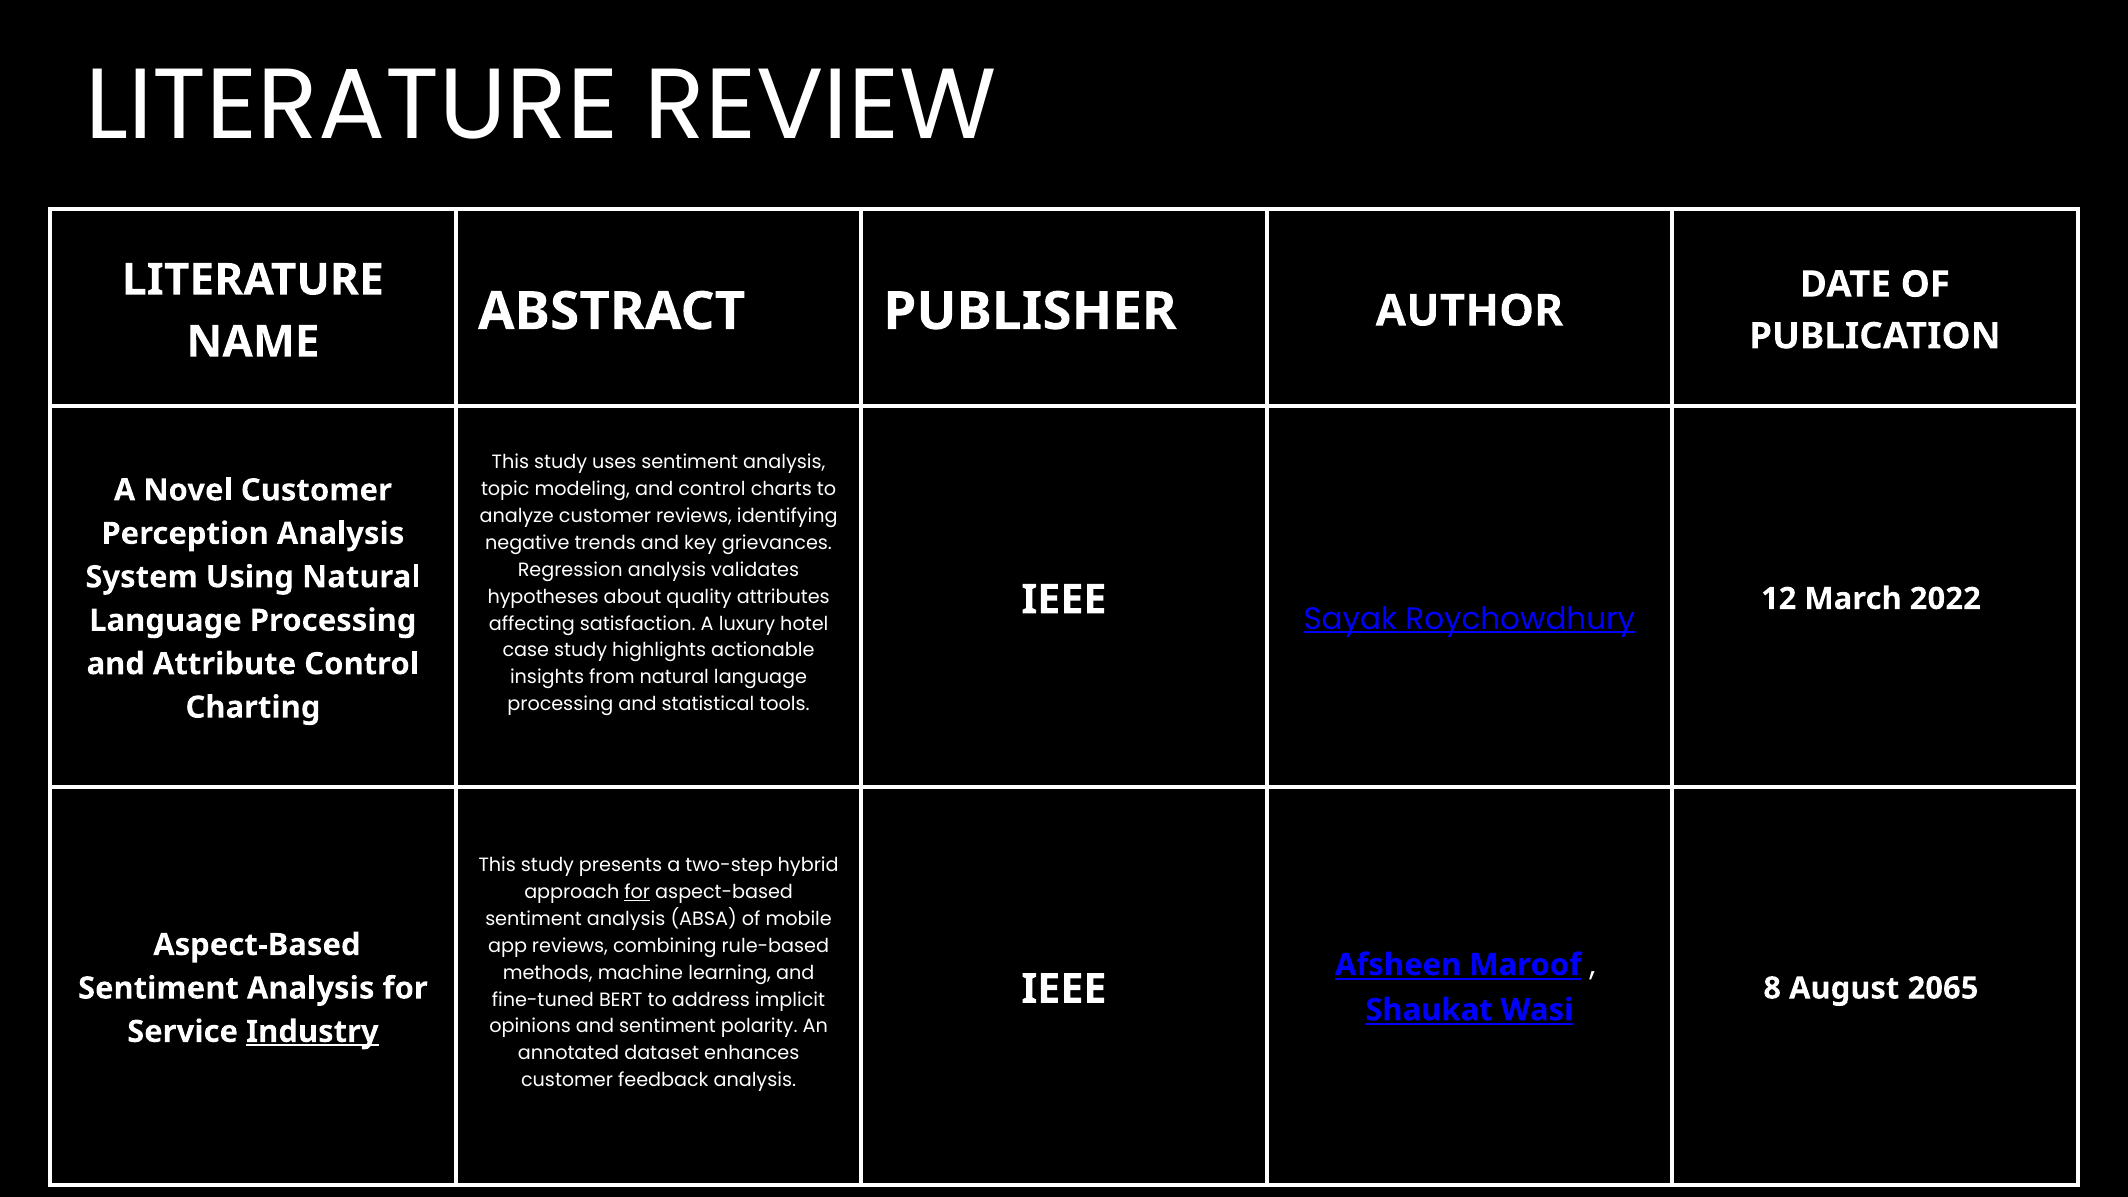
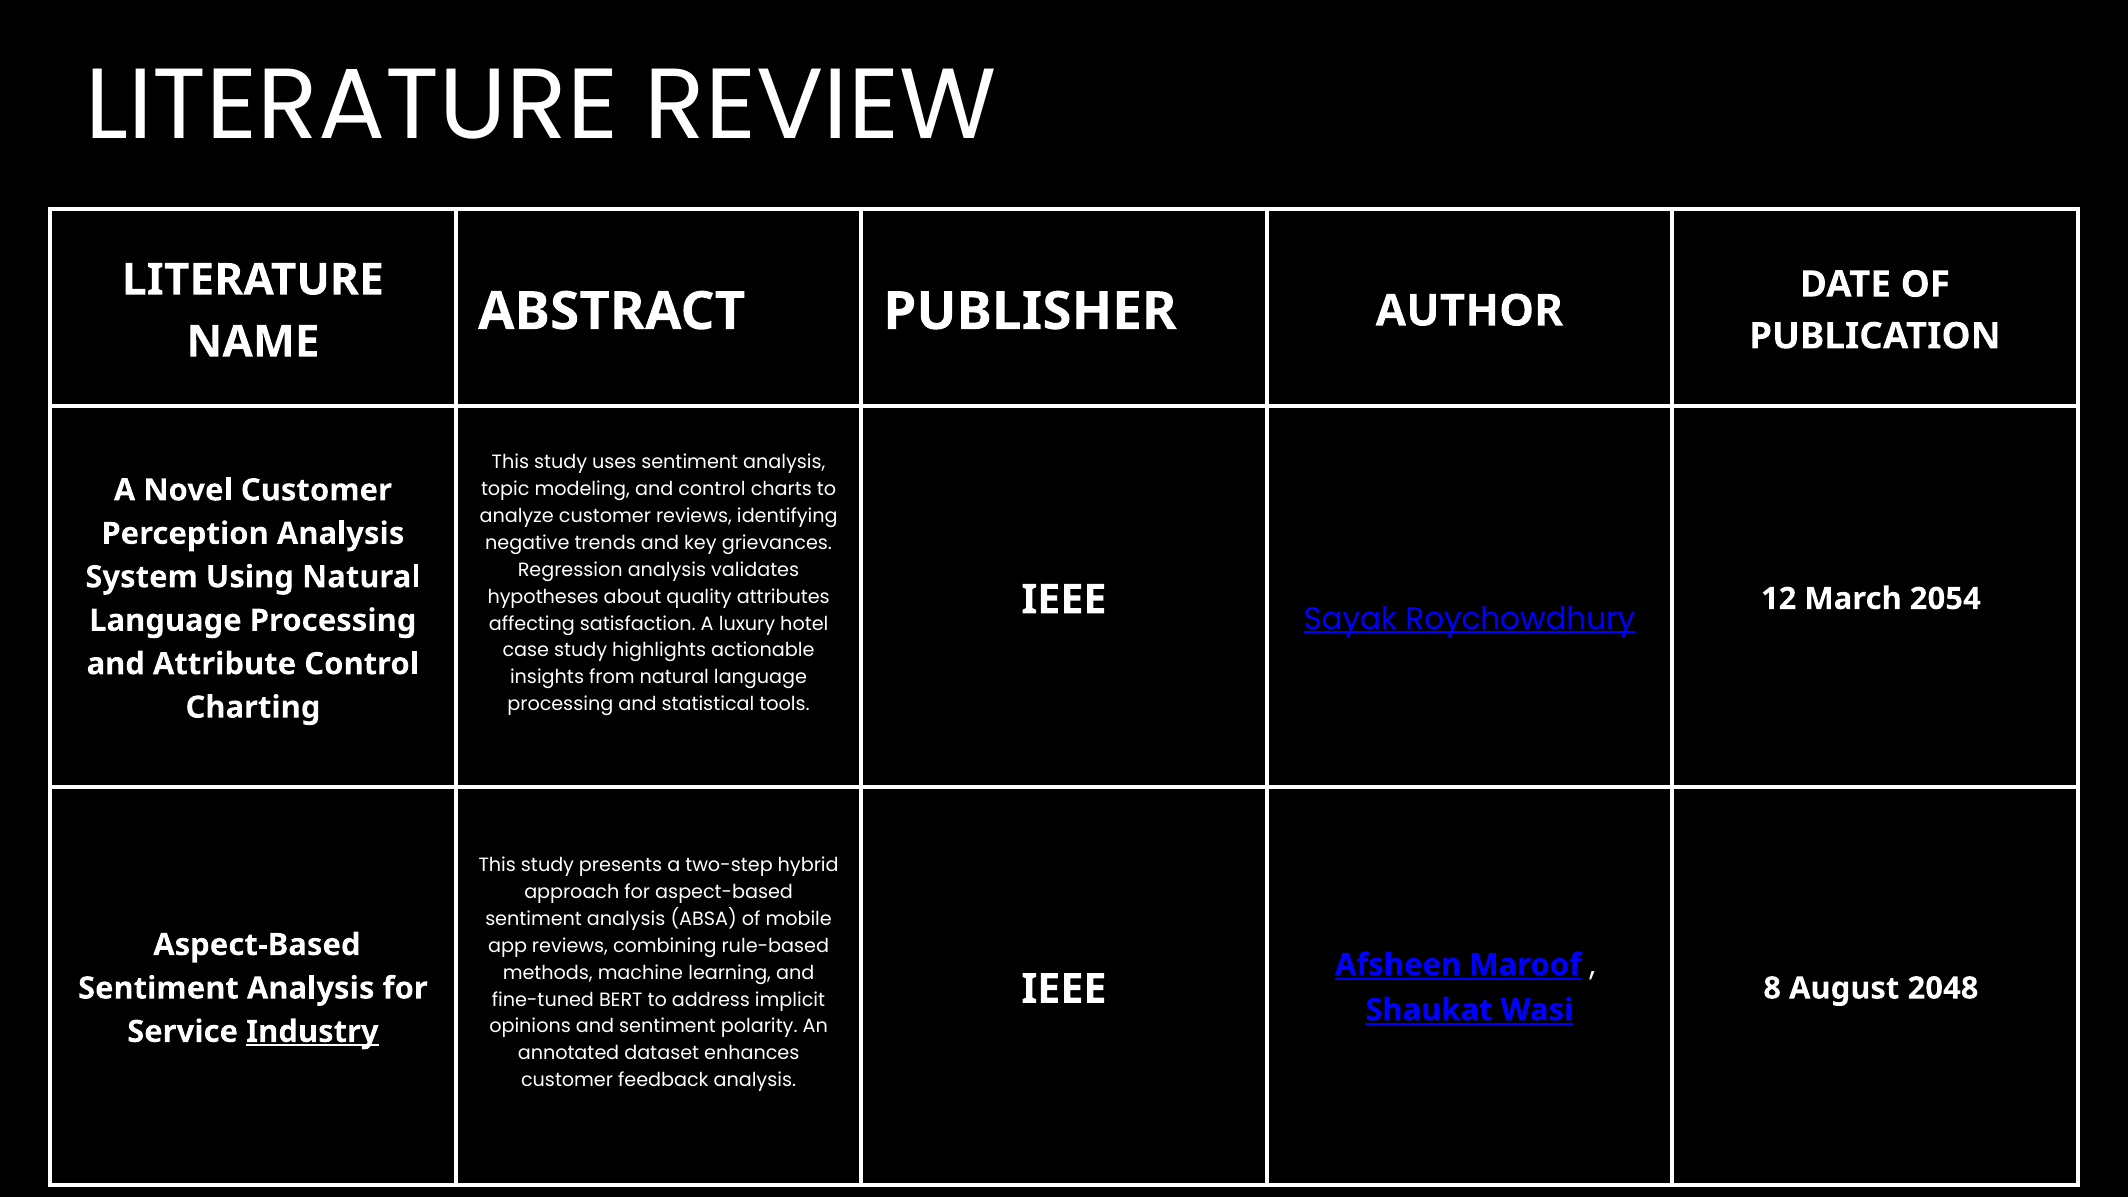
2022: 2022 -> 2054
for at (637, 892) underline: present -> none
2065: 2065 -> 2048
